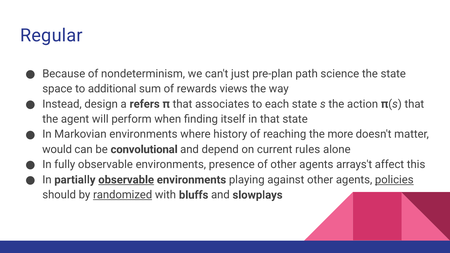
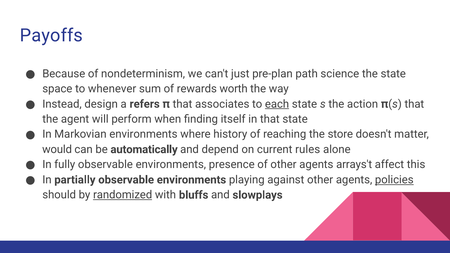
Regular: Regular -> Payoffs
additional: additional -> whenever
views: views -> worth
each underline: none -> present
more: more -> store
convolutional: convolutional -> automatically
observable at (126, 180) underline: present -> none
